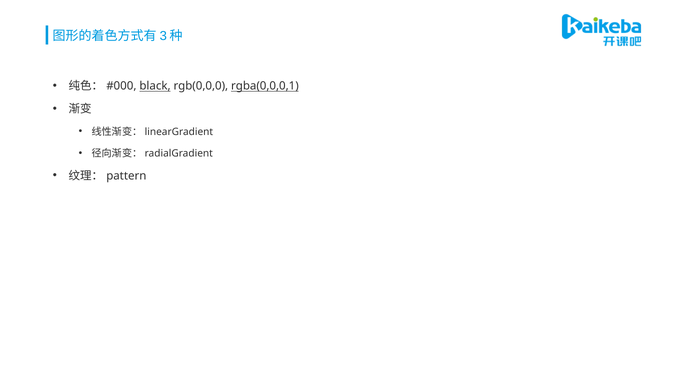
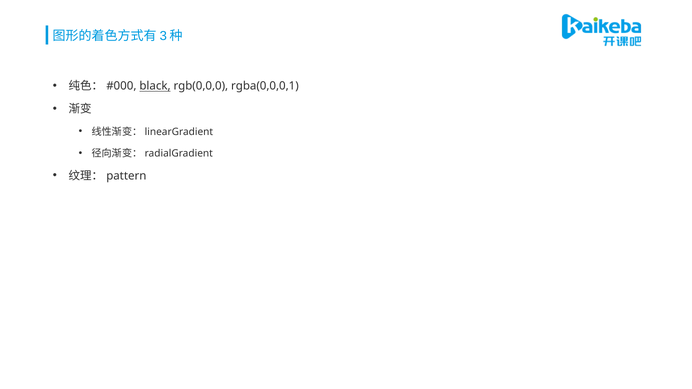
rgba(0,0,0,1 underline: present -> none
